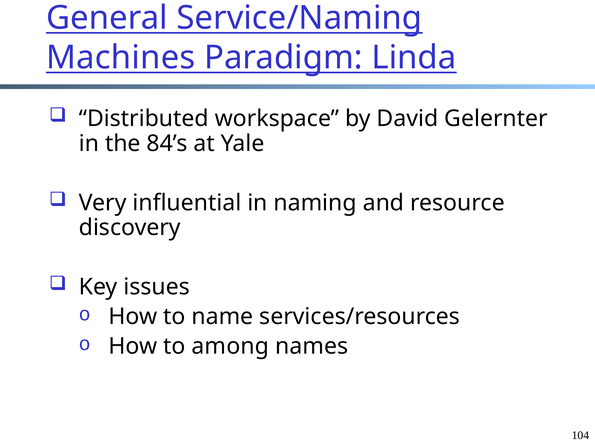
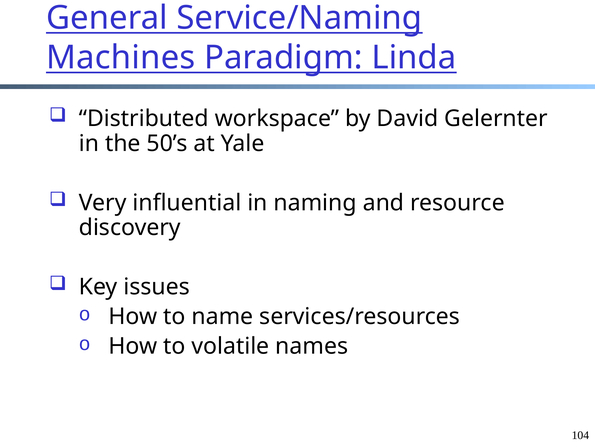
84’s: 84’s -> 50’s
among: among -> volatile
